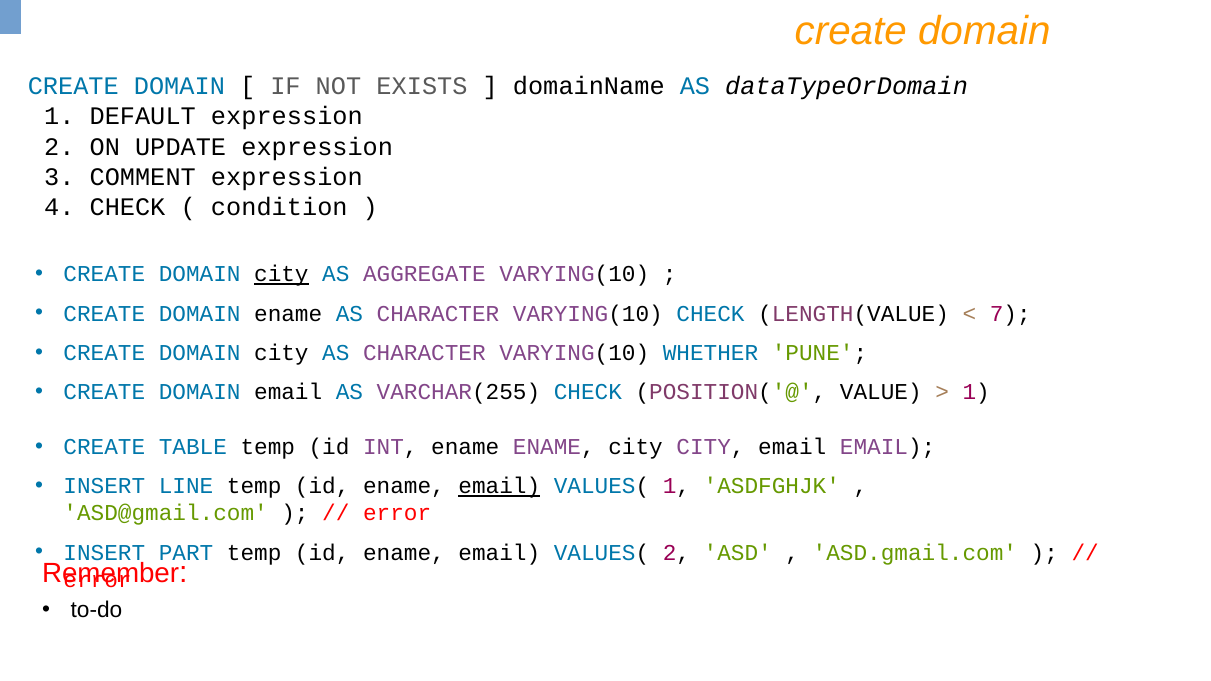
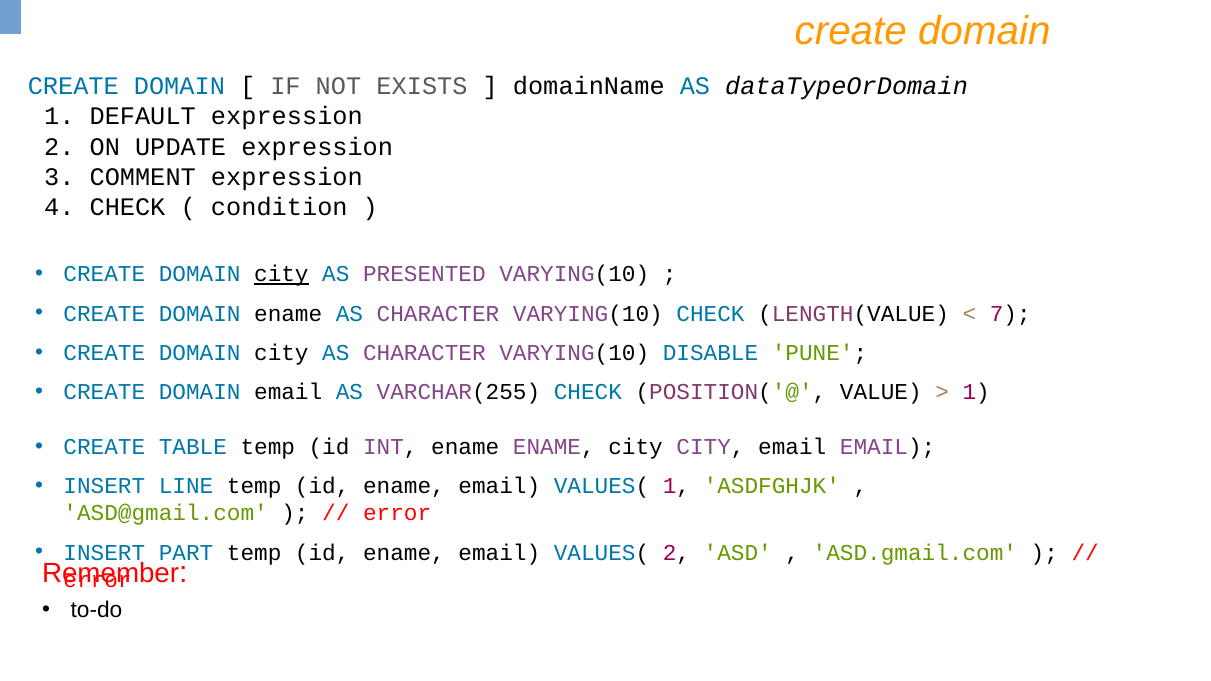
AGGREGATE: AGGREGATE -> PRESENTED
WHETHER: WHETHER -> DISABLE
email at (499, 486) underline: present -> none
